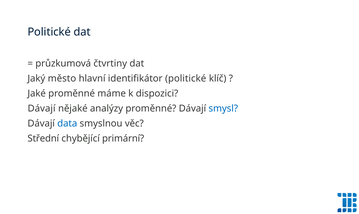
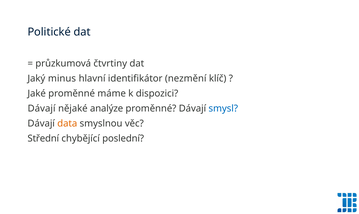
město: město -> minus
identifikátor politické: politické -> nezmění
analýzy: analýzy -> analýze
data colour: blue -> orange
primární: primární -> poslední
